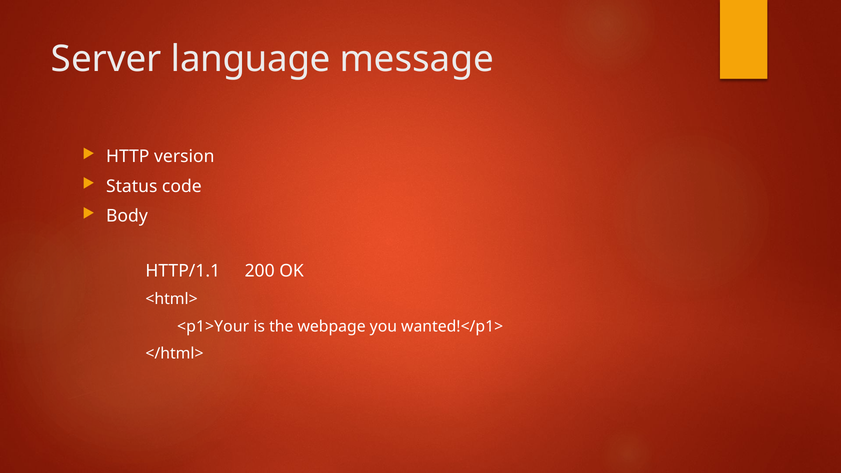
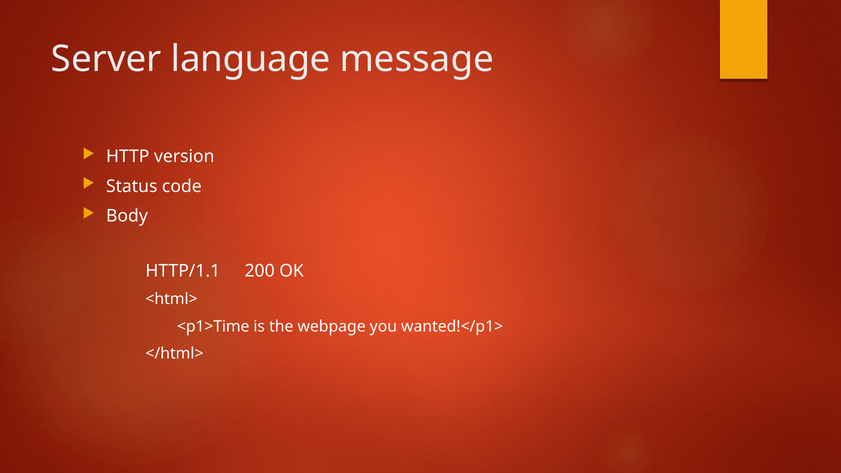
<p1>Your: <p1>Your -> <p1>Time
